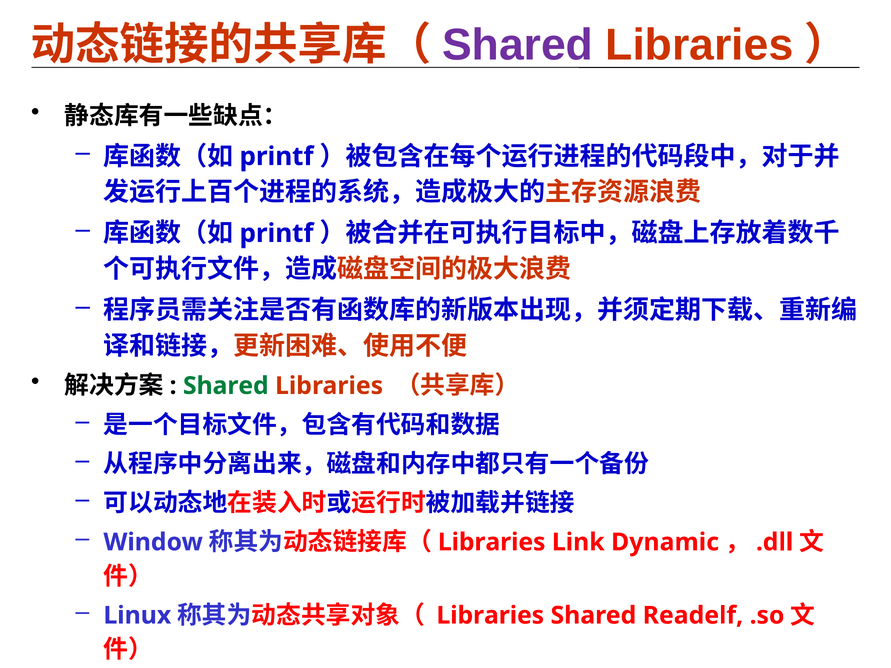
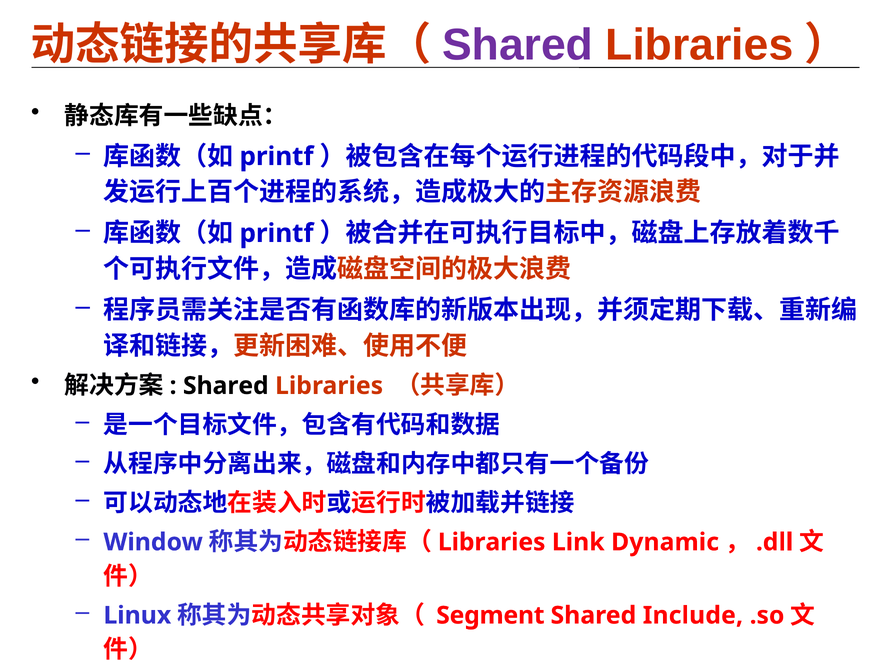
Shared at (226, 386) colour: green -> black
Libraries at (490, 616): Libraries -> Segment
Readelf: Readelf -> Include
